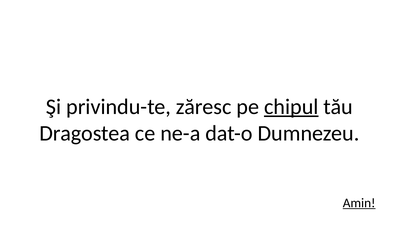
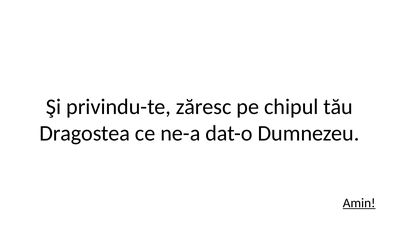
chipul underline: present -> none
